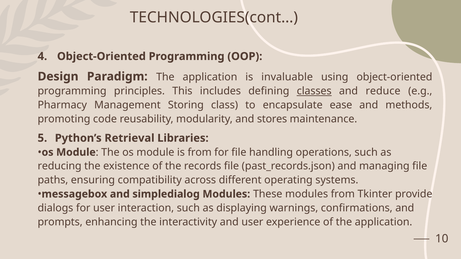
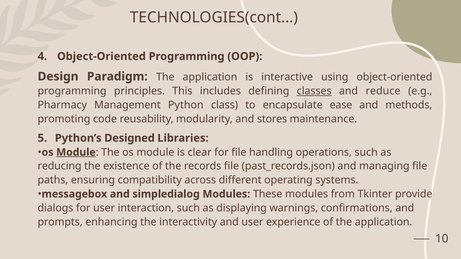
invaluable: invaluable -> interactive
Storing: Storing -> Python
Retrieval: Retrieval -> Designed
Module at (76, 152) underline: none -> present
is from: from -> clear
